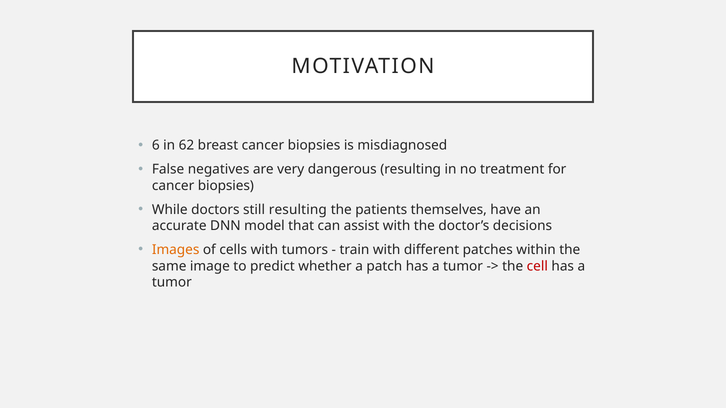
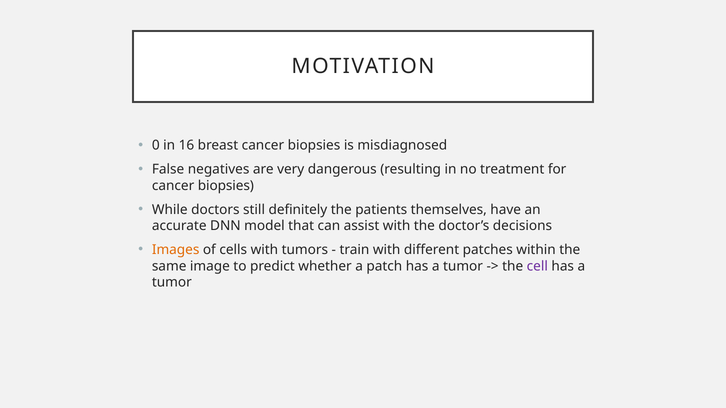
6: 6 -> 0
62: 62 -> 16
still resulting: resulting -> definitely
cell colour: red -> purple
